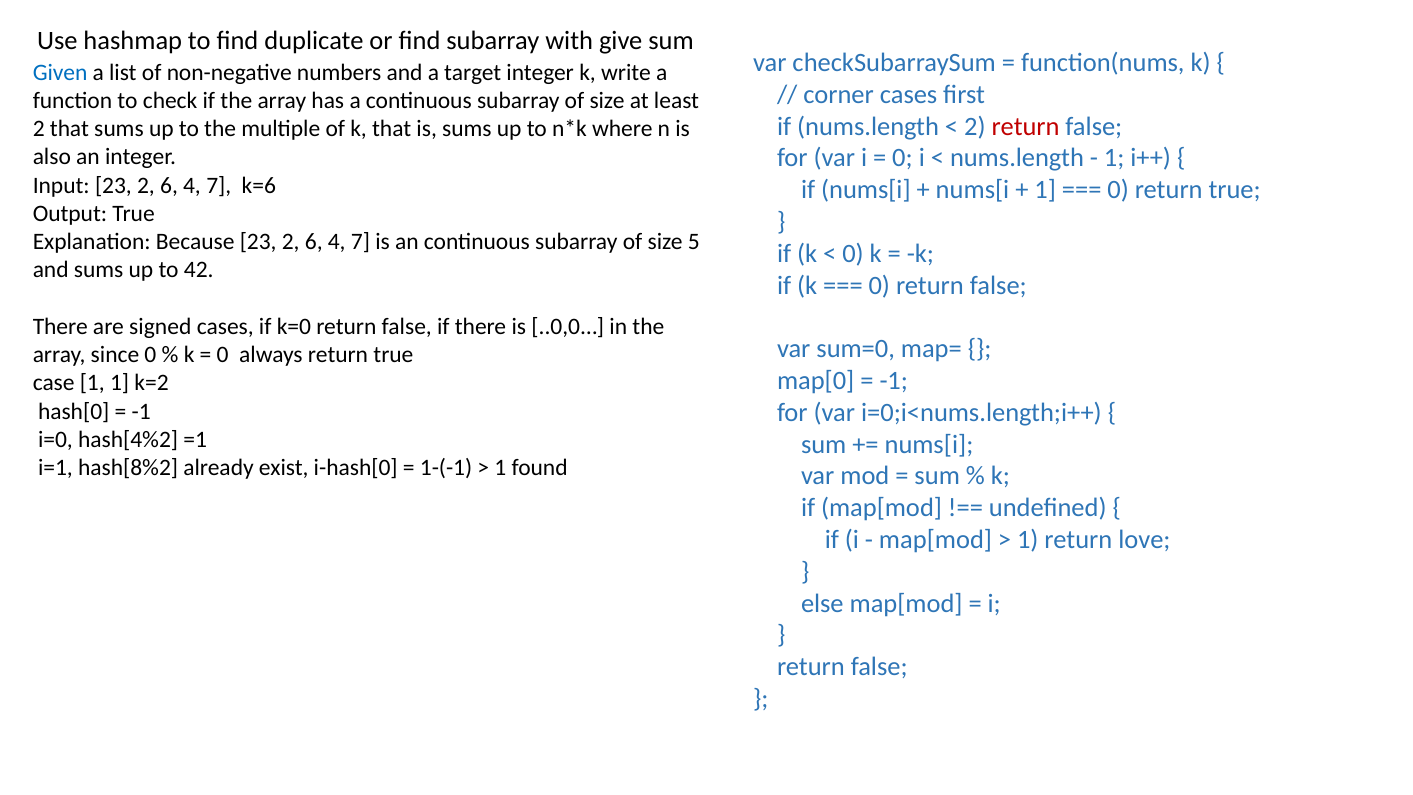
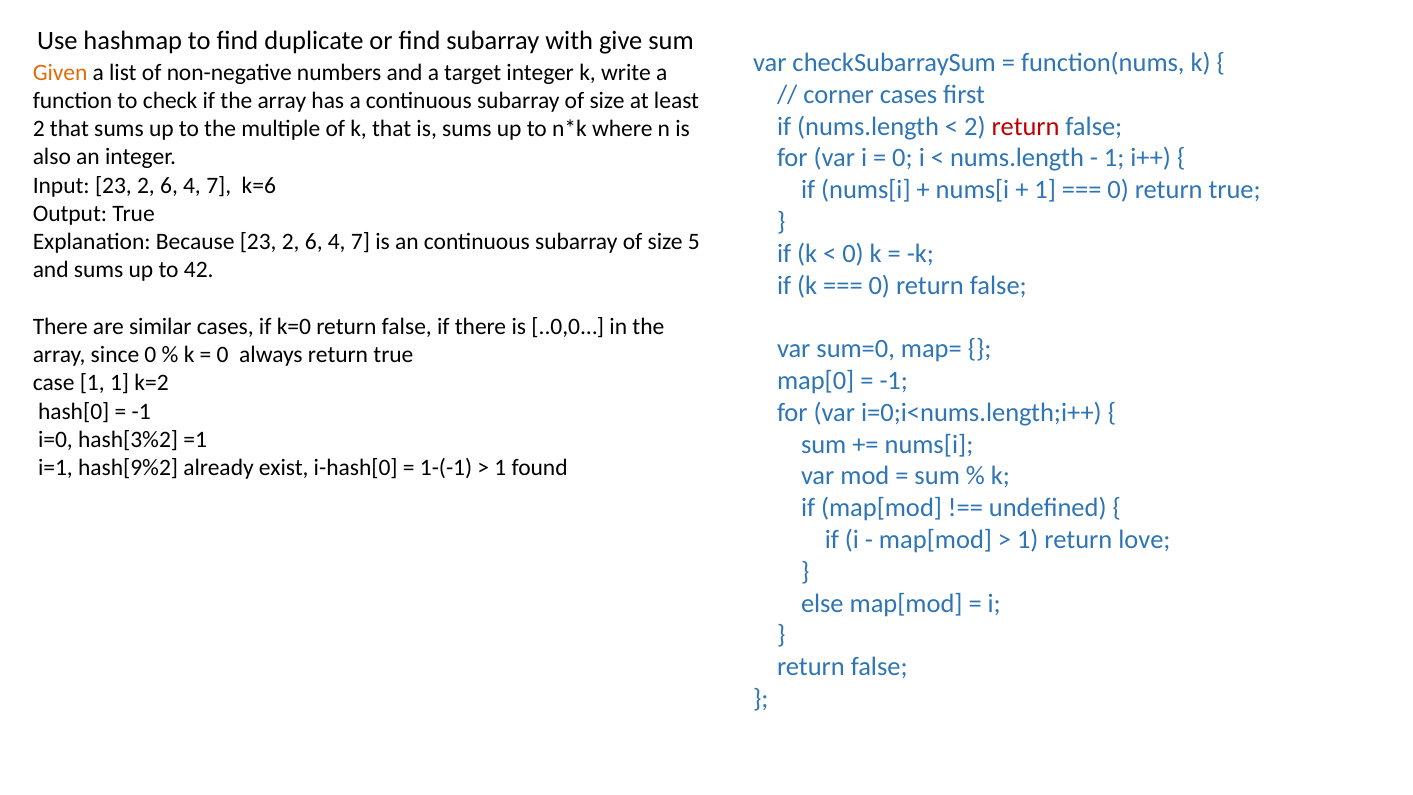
Given colour: blue -> orange
signed: signed -> similar
hash[4%2: hash[4%2 -> hash[3%2
hash[8%2: hash[8%2 -> hash[9%2
